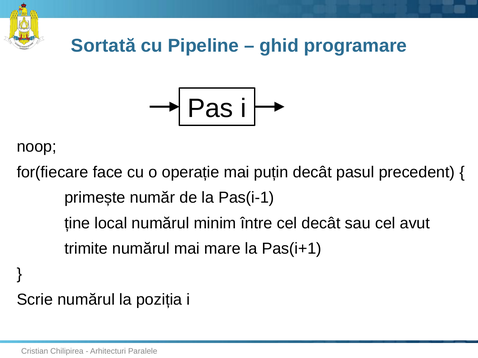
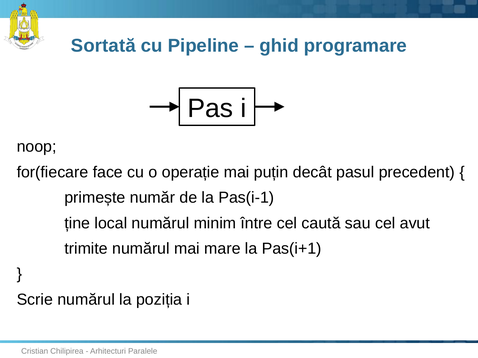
cel decât: decât -> caută
